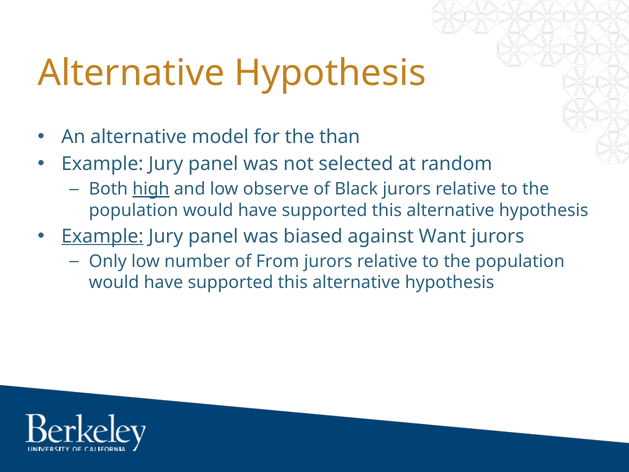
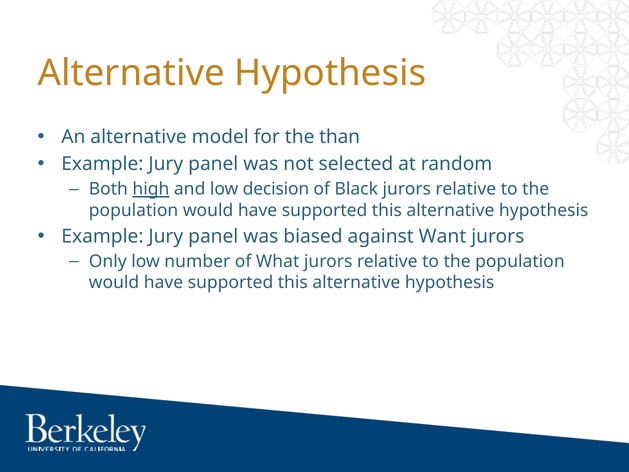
observe: observe -> decision
Example at (102, 236) underline: present -> none
From: From -> What
